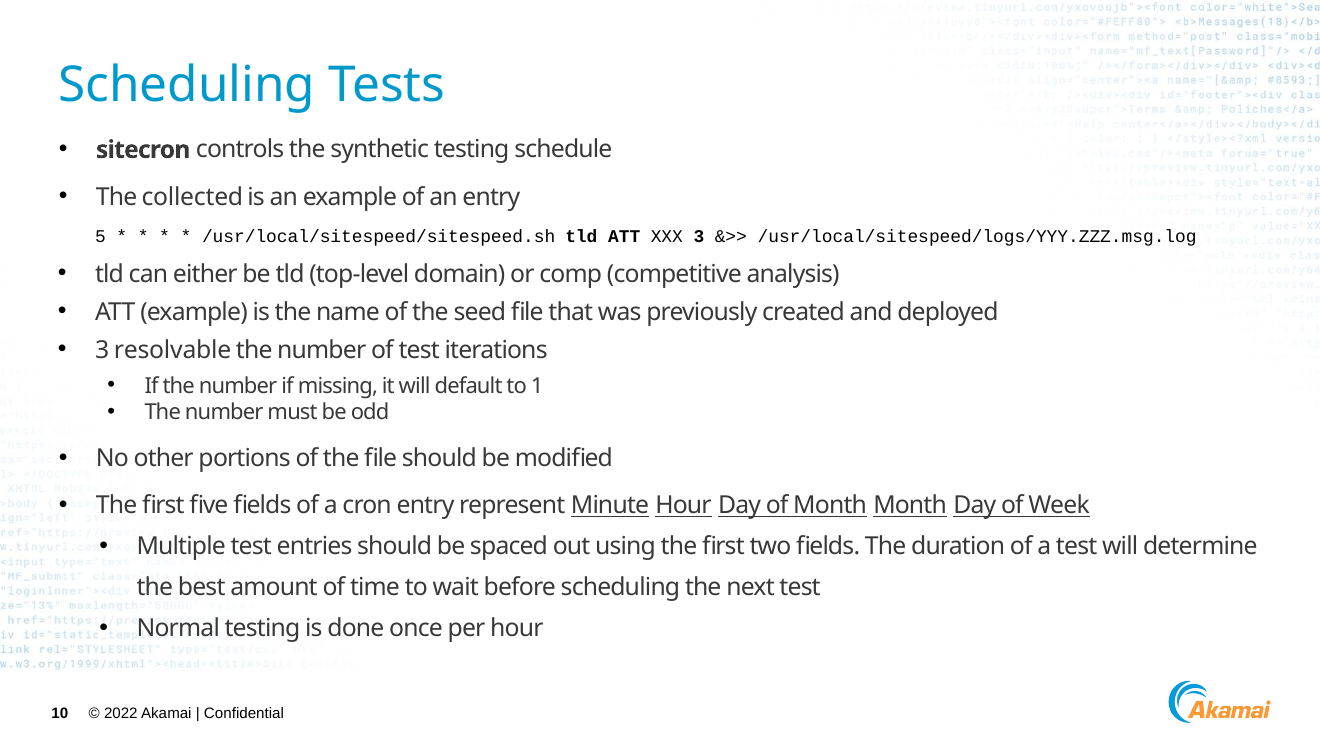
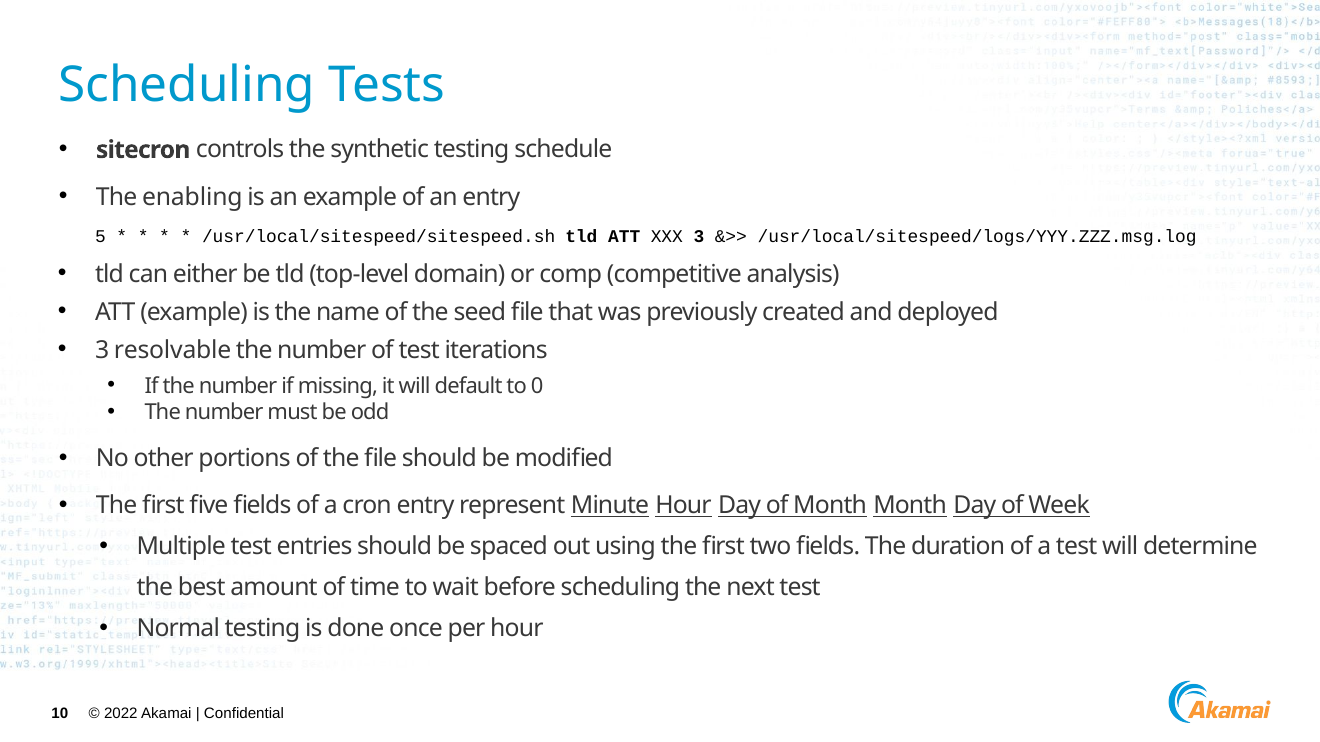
collected: collected -> enabling
1: 1 -> 0
